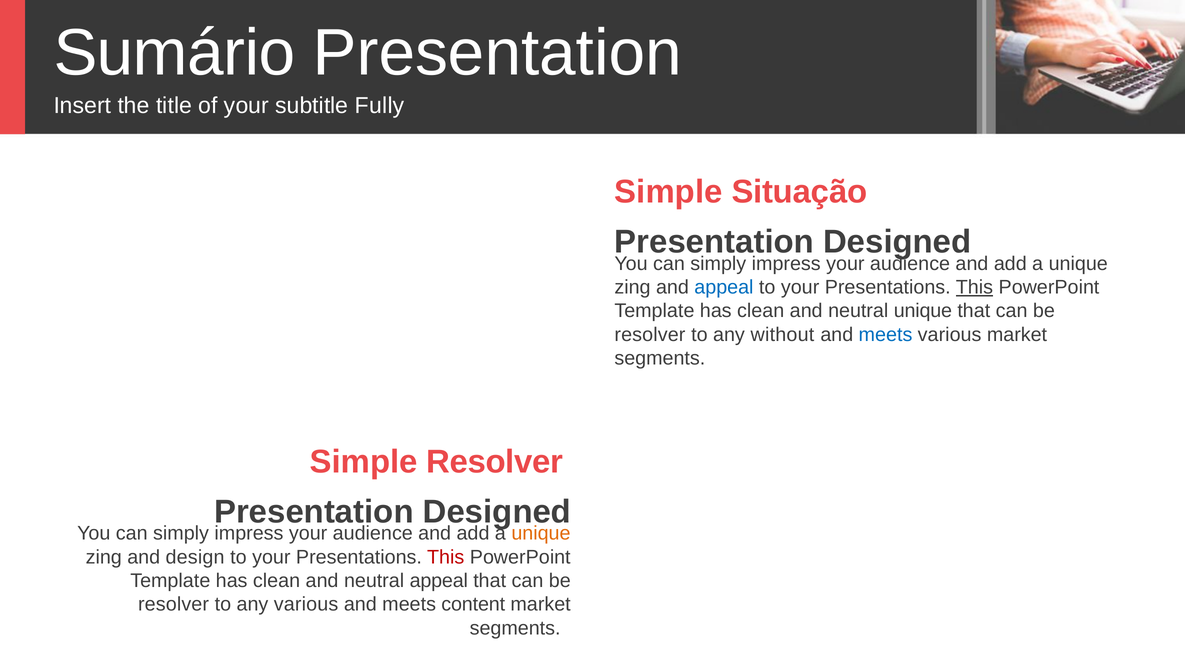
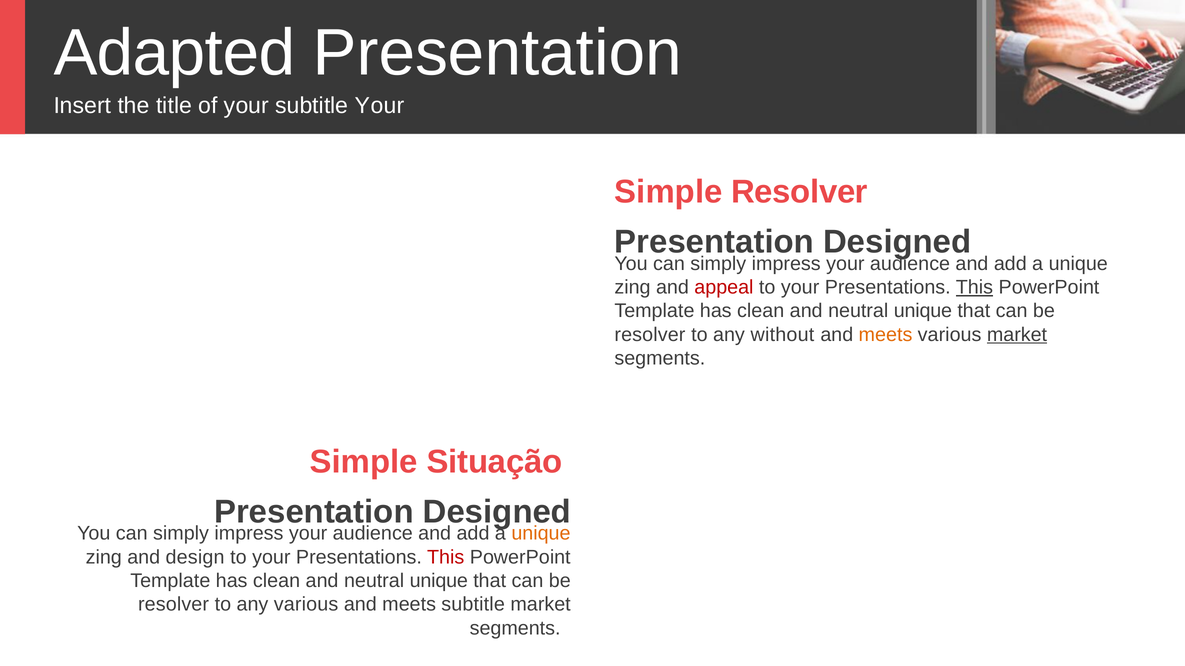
Sumário: Sumário -> Adapted
subtitle Fully: Fully -> Your
Simple Situação: Situação -> Resolver
appeal at (724, 287) colour: blue -> red
meets at (886, 335) colour: blue -> orange
market at (1017, 335) underline: none -> present
Simple Resolver: Resolver -> Situação
appeal at (439, 581): appeal -> unique
meets content: content -> subtitle
